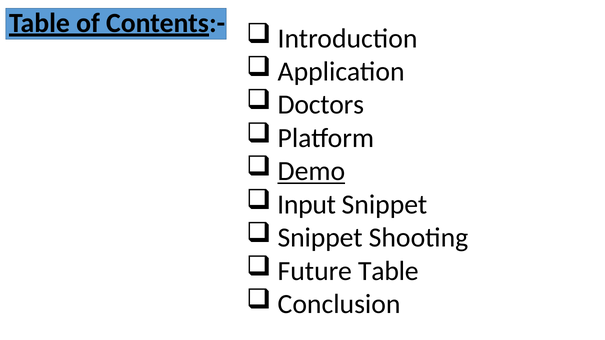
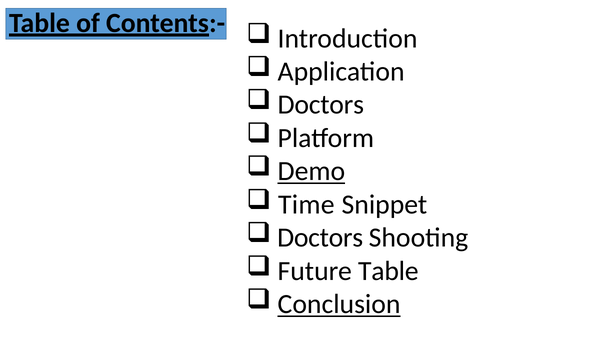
Input: Input -> Time
Snippet at (320, 238): Snippet -> Doctors
Conclusion underline: none -> present
